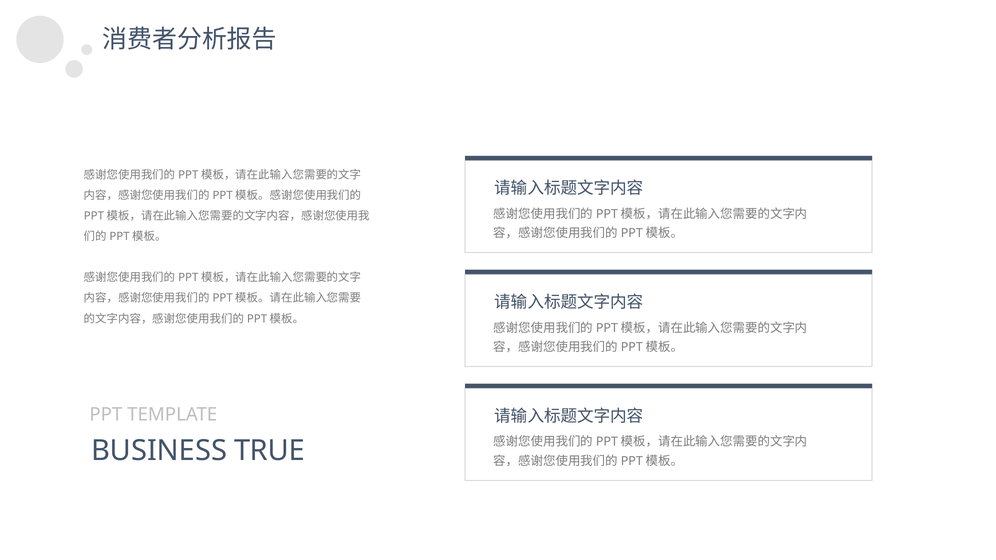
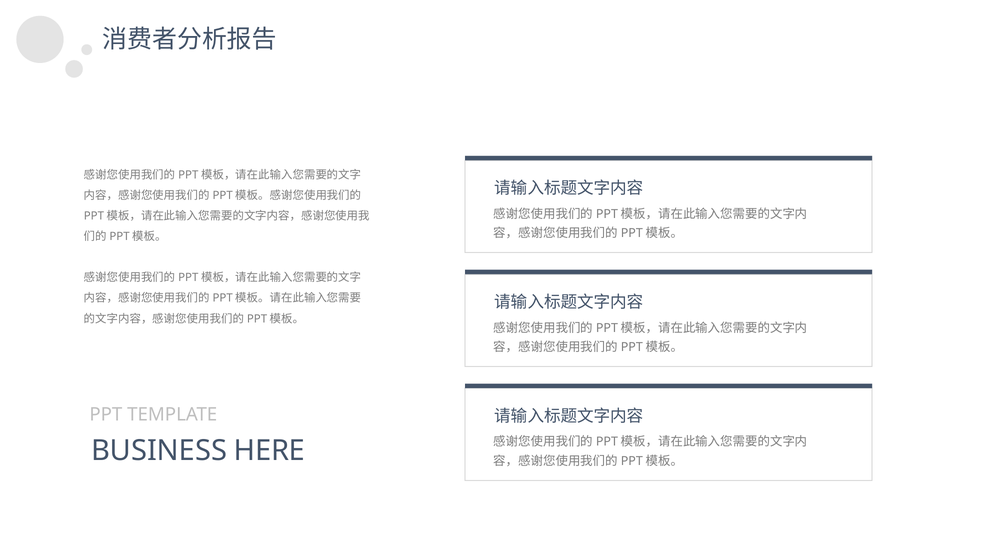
TRUE: TRUE -> HERE
